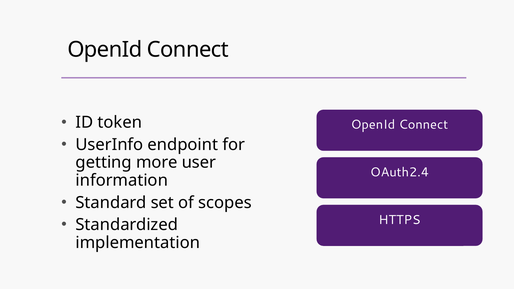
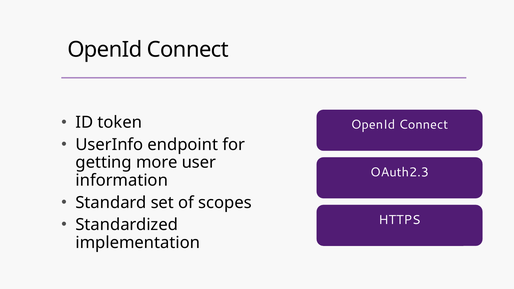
OAuth2.4: OAuth2.4 -> OAuth2.3
